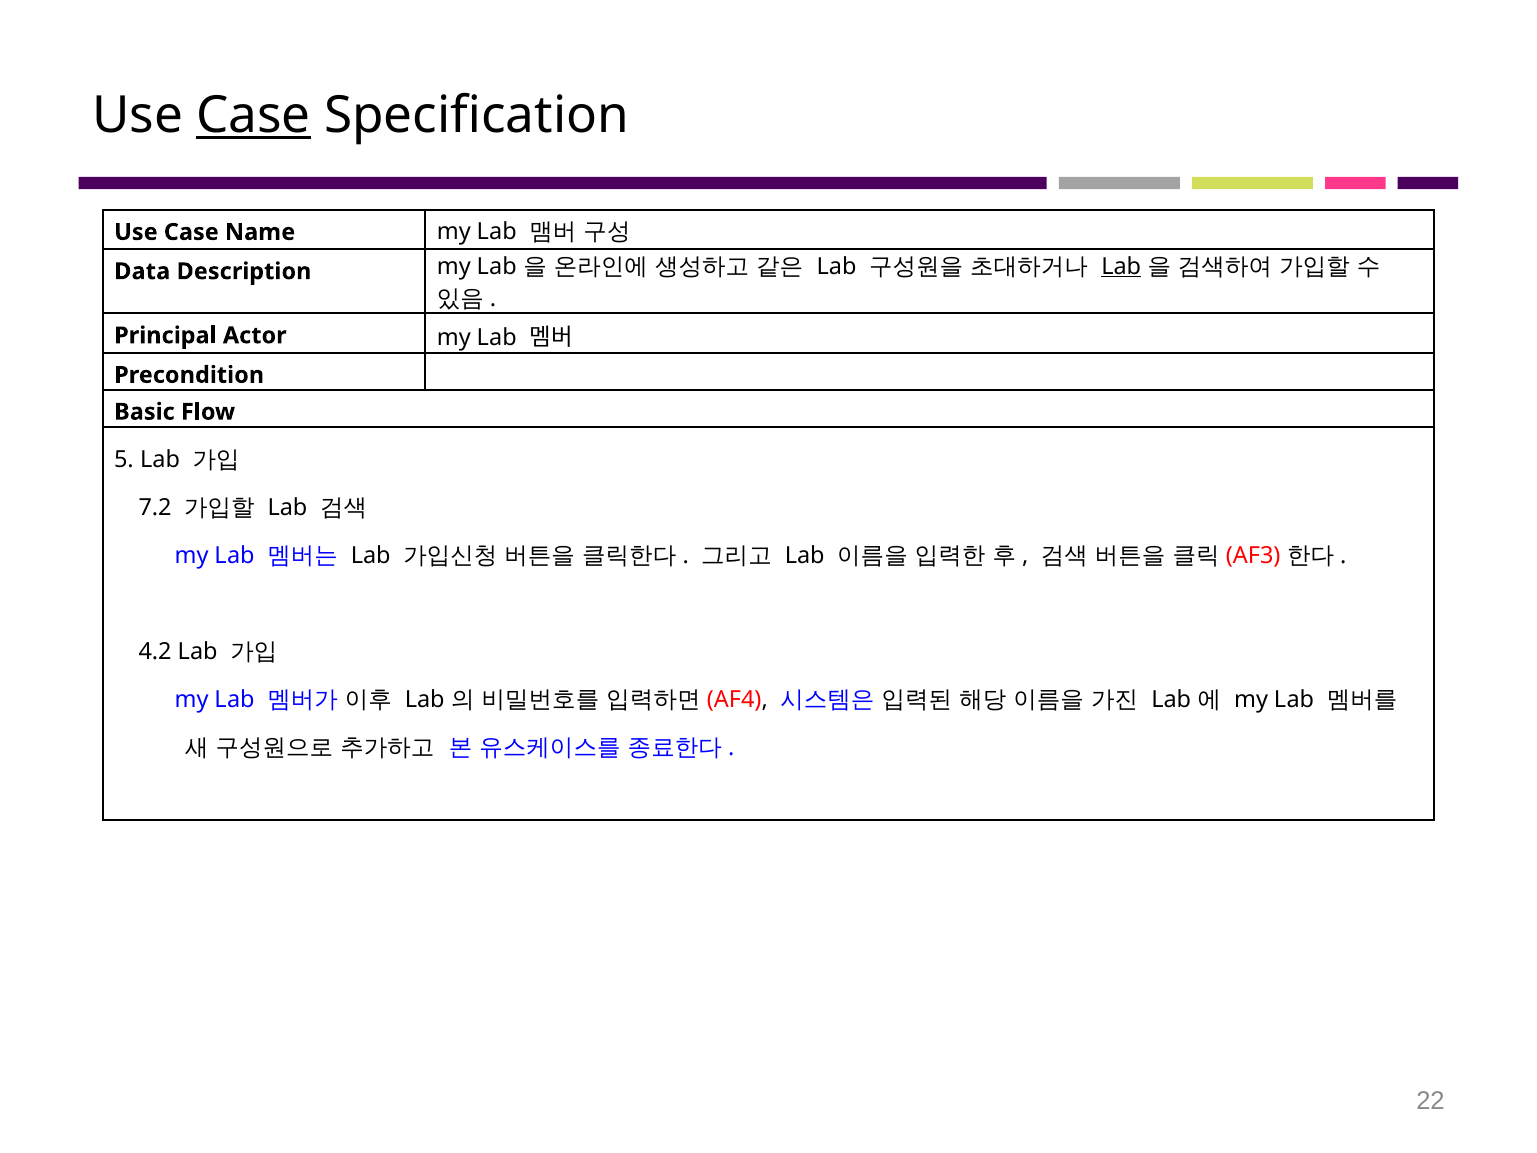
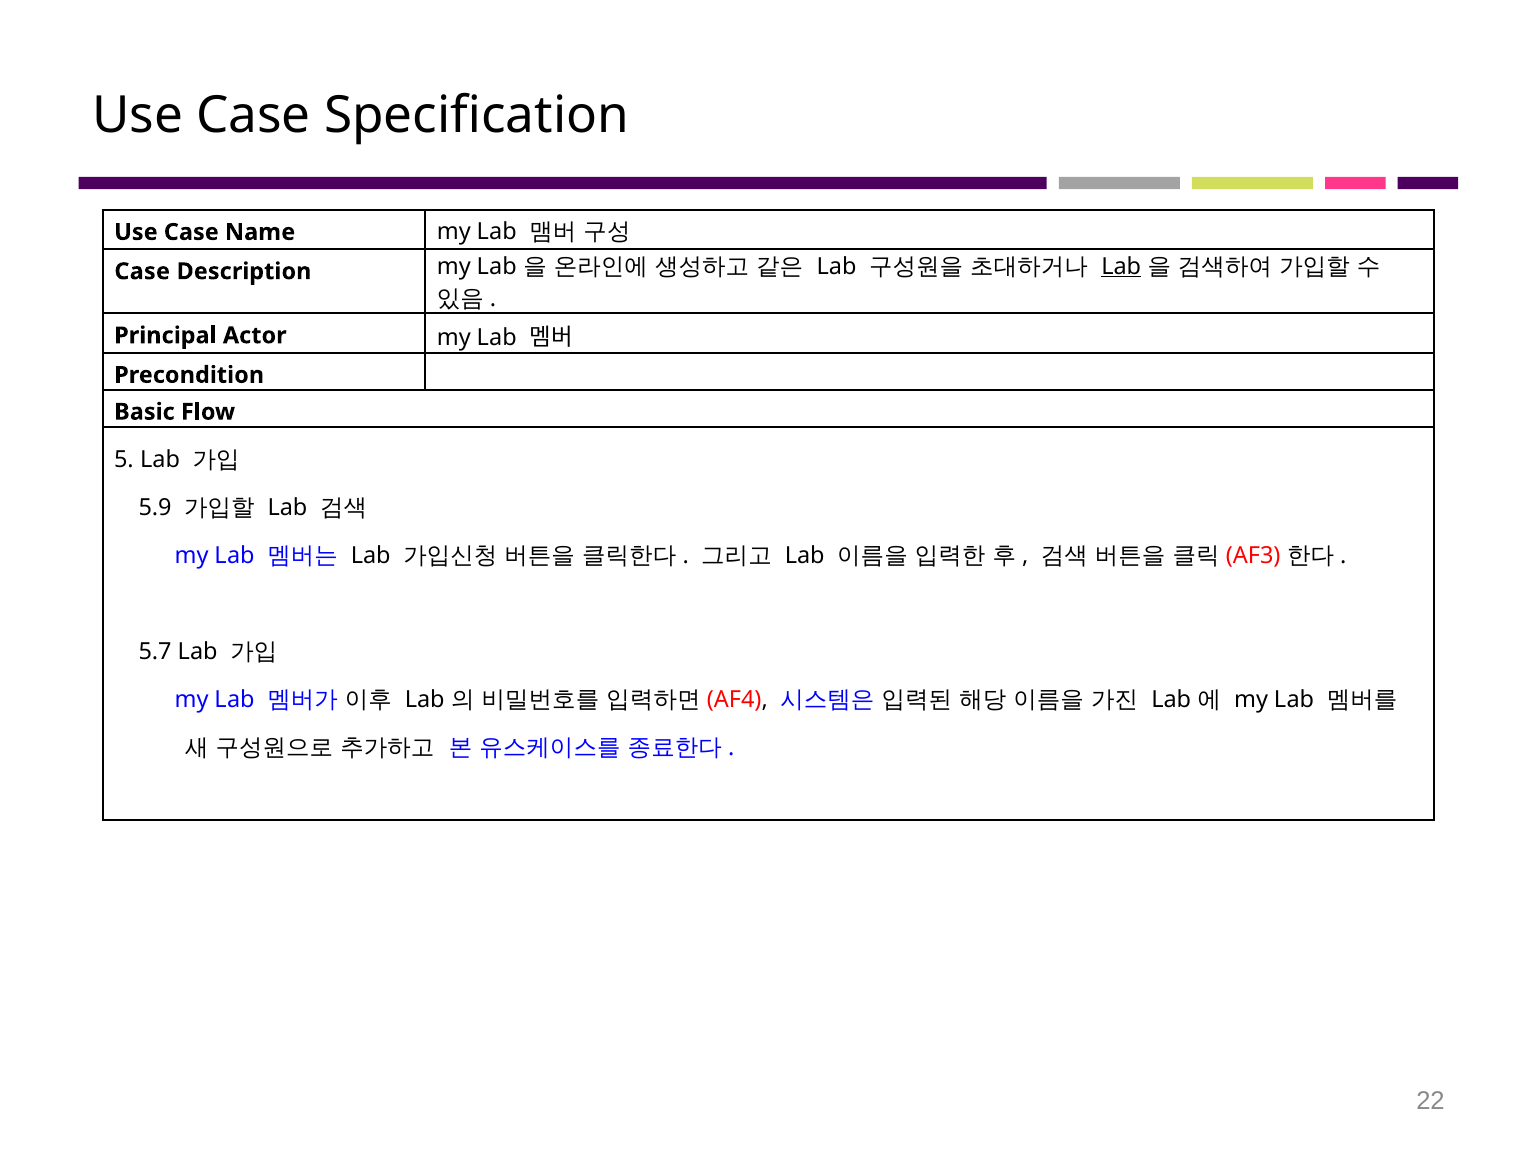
Case at (254, 115) underline: present -> none
Data at (142, 271): Data -> Case
7.2: 7.2 -> 5.9
4.2: 4.2 -> 5.7
